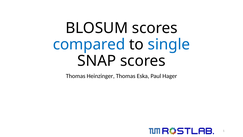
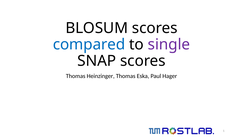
single colour: blue -> purple
